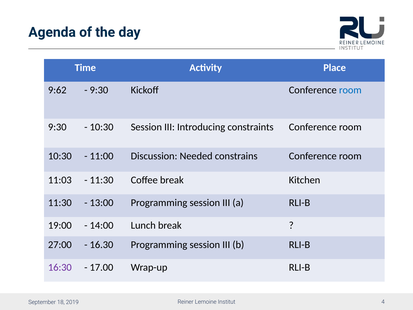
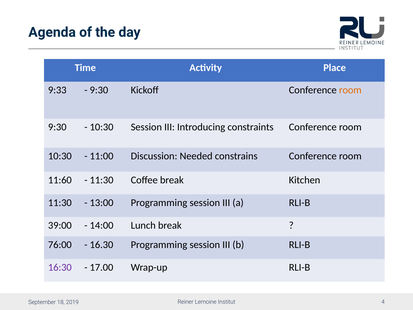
9:62: 9:62 -> 9:33
room at (350, 90) colour: blue -> orange
11:03: 11:03 -> 11:60
19:00: 19:00 -> 39:00
27:00: 27:00 -> 76:00
